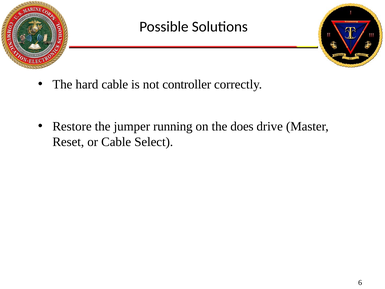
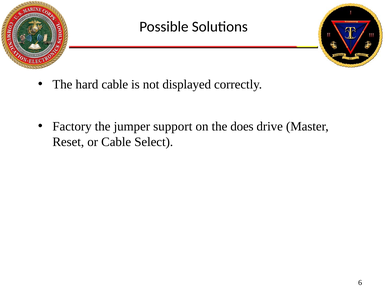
controller: controller -> displayed
Restore: Restore -> Factory
running: running -> support
